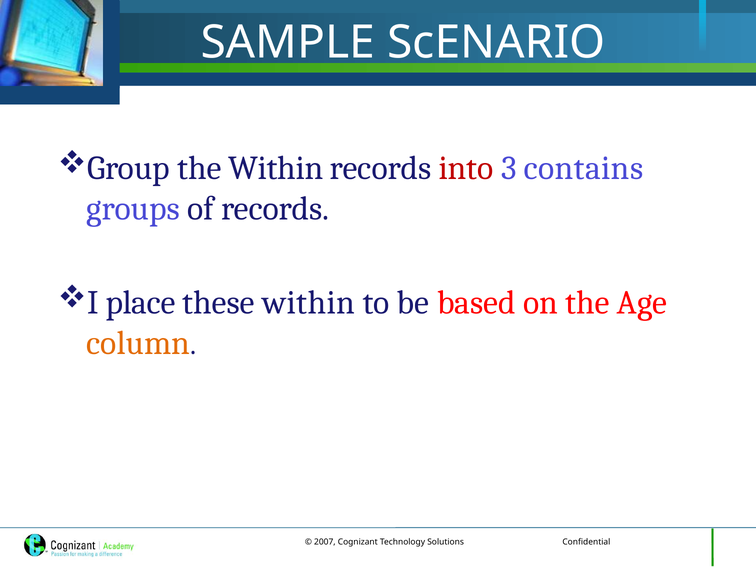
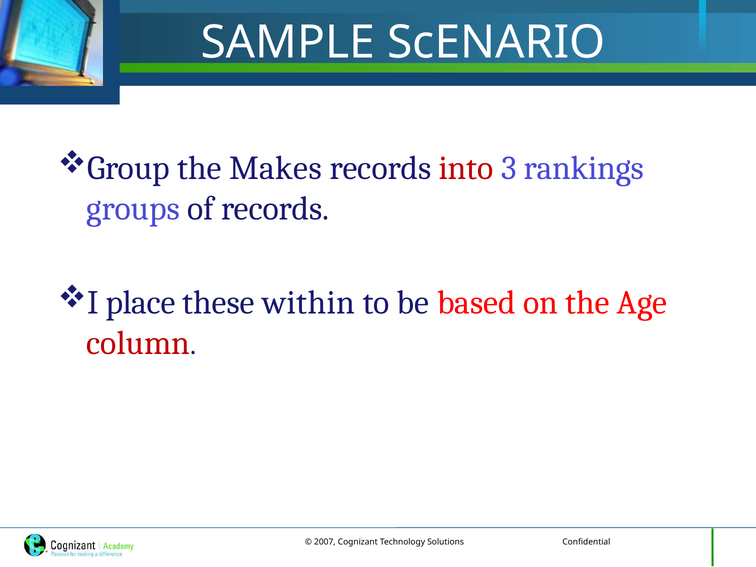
the Within: Within -> Makes
contains: contains -> rankings
column colour: orange -> red
